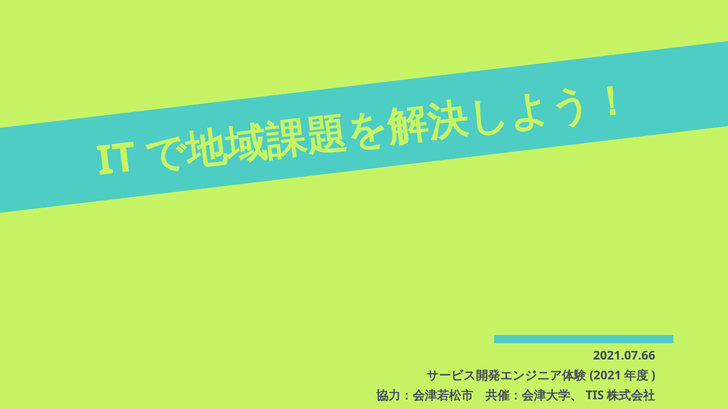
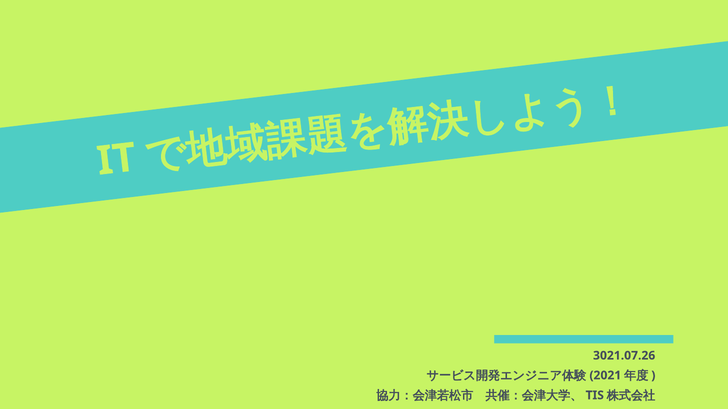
2021.07.66: 2021.07.66 -> 3021.07.26
